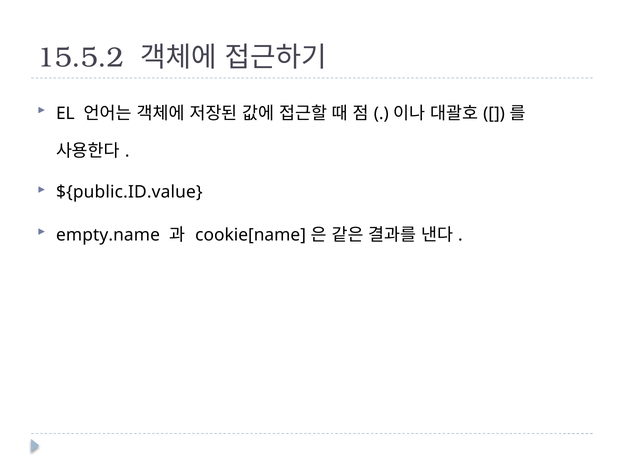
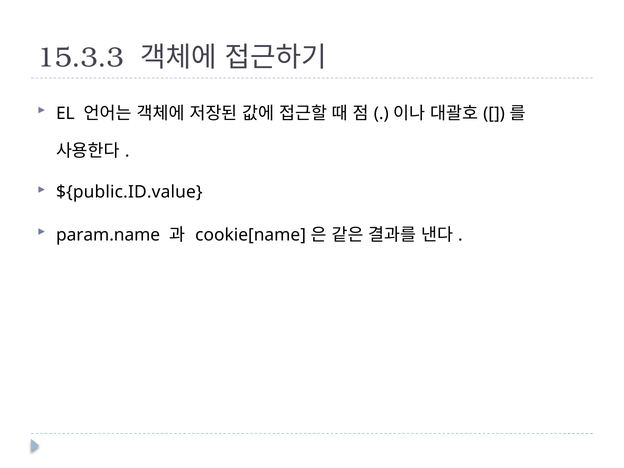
15.5.2: 15.5.2 -> 15.3.3
empty.name: empty.name -> param.name
